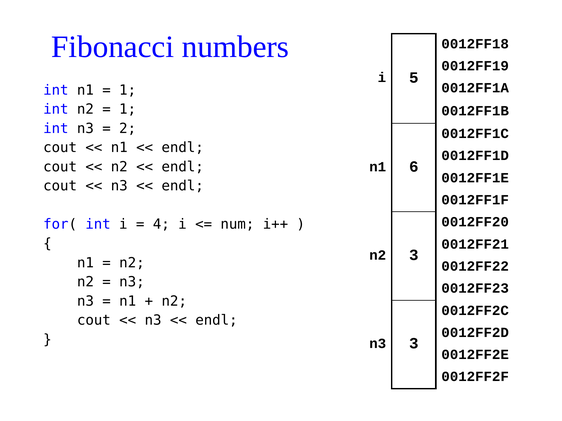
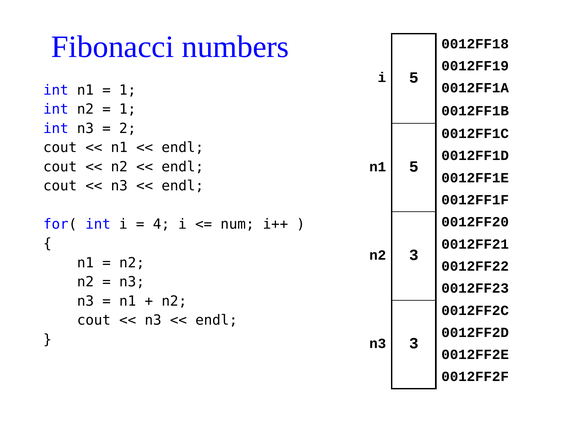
n1 6: 6 -> 5
